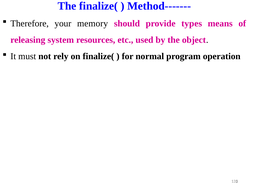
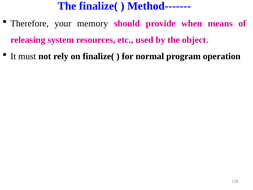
types: types -> when
